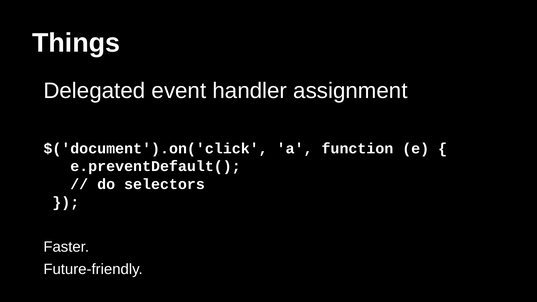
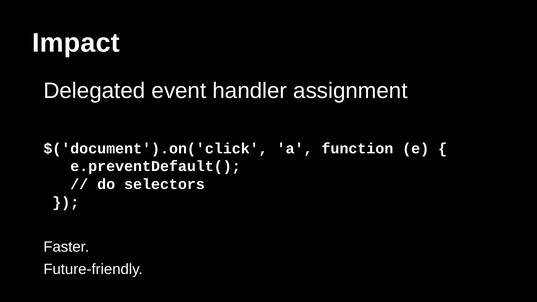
Things: Things -> Impact
